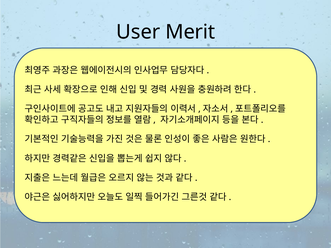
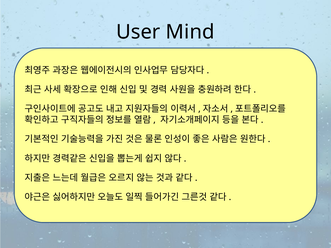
Merit: Merit -> Mind
